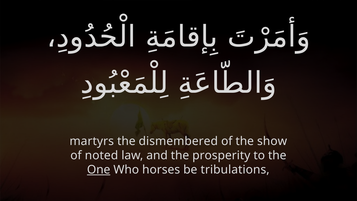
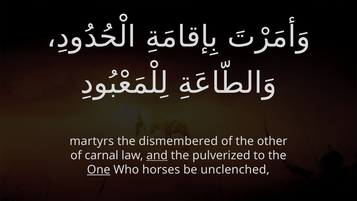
show: show -> other
noted: noted -> carnal
and underline: none -> present
prosperity: prosperity -> pulverized
tribulations: tribulations -> unclenched
